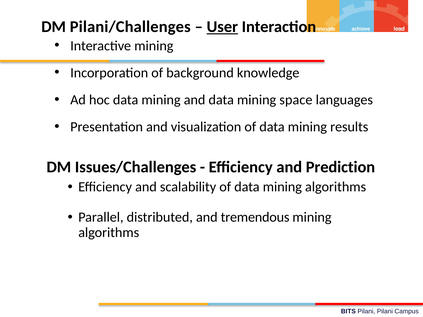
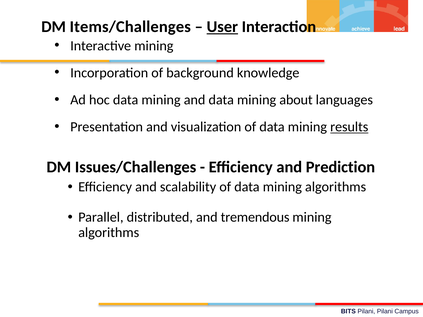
Pilani/Challenges: Pilani/Challenges -> Items/Challenges
space: space -> about
results underline: none -> present
